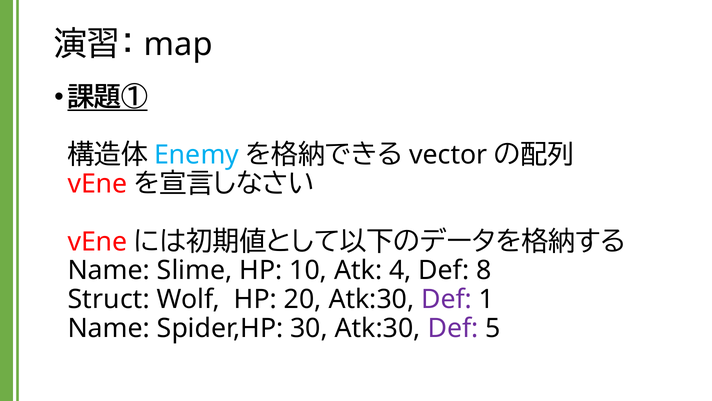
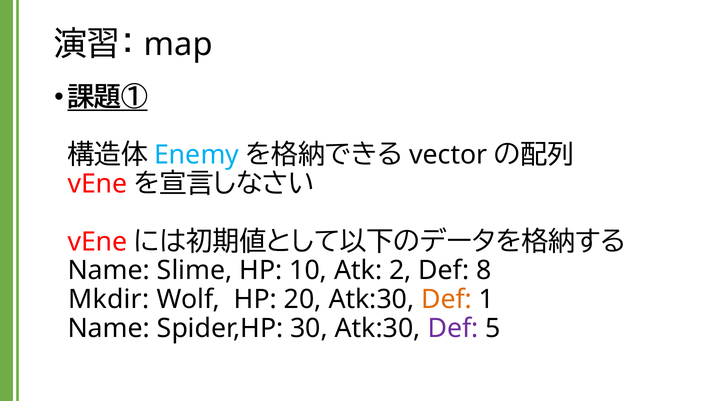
4: 4 -> 2
Struct: Struct -> Mkdir
Def at (447, 299) colour: purple -> orange
